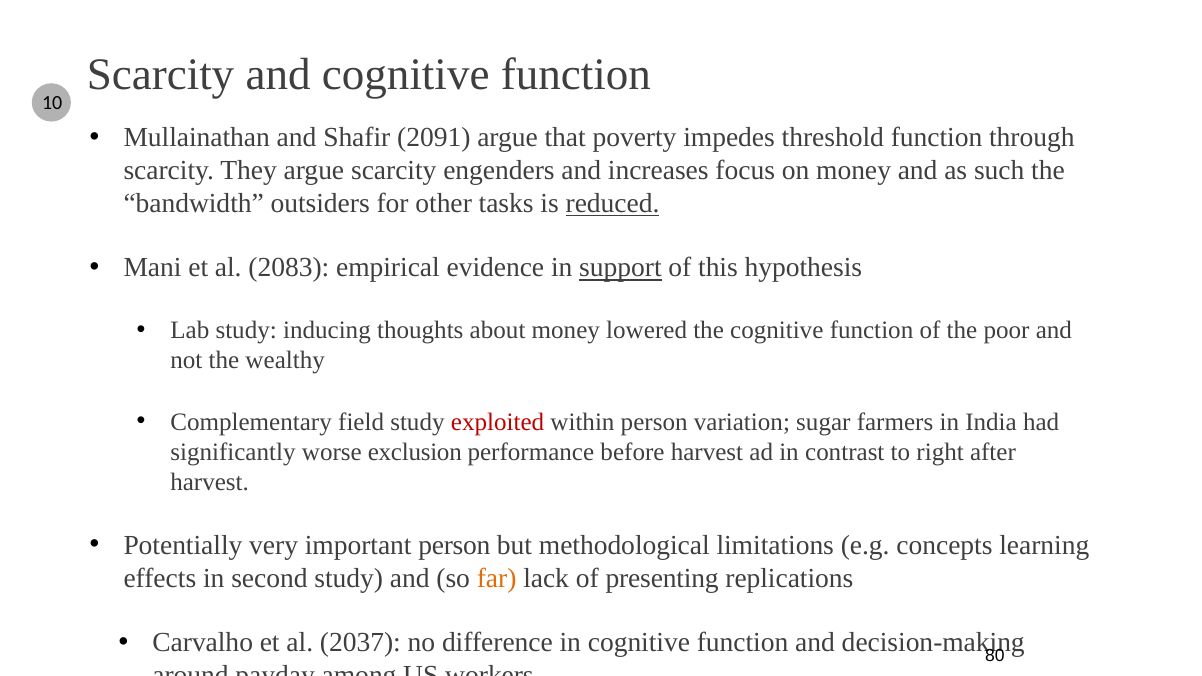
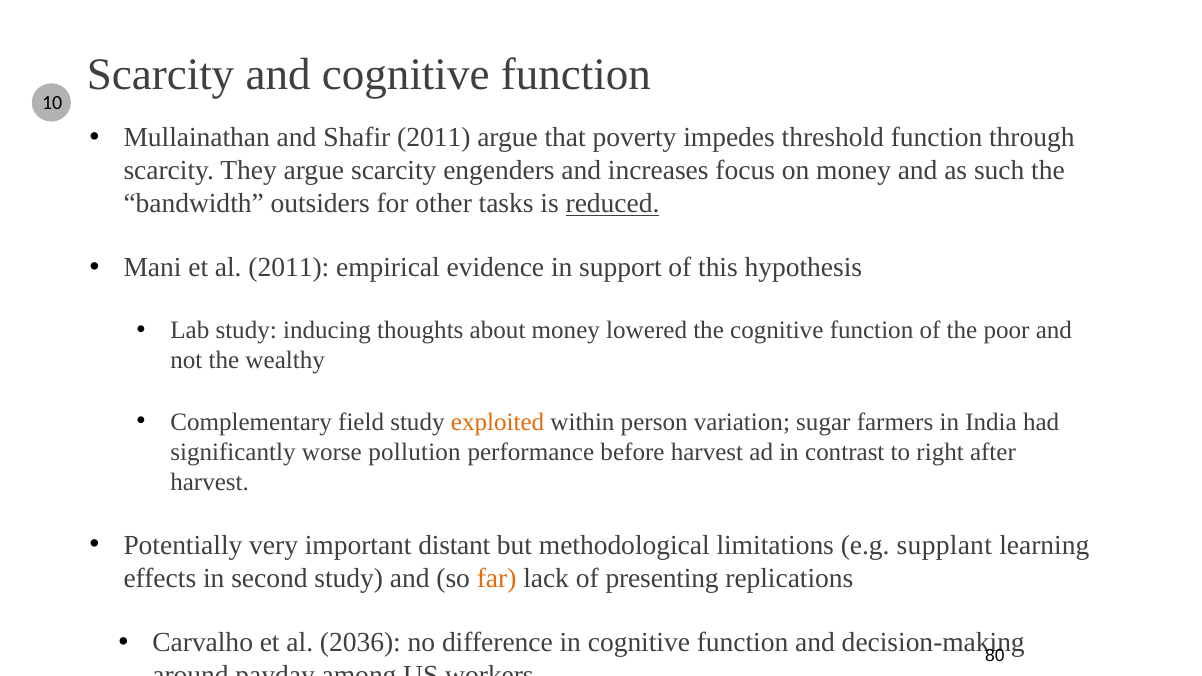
Shafir 2091: 2091 -> 2011
al 2083: 2083 -> 2011
support underline: present -> none
exploited colour: red -> orange
exclusion: exclusion -> pollution
important person: person -> distant
concepts: concepts -> supplant
2037: 2037 -> 2036
